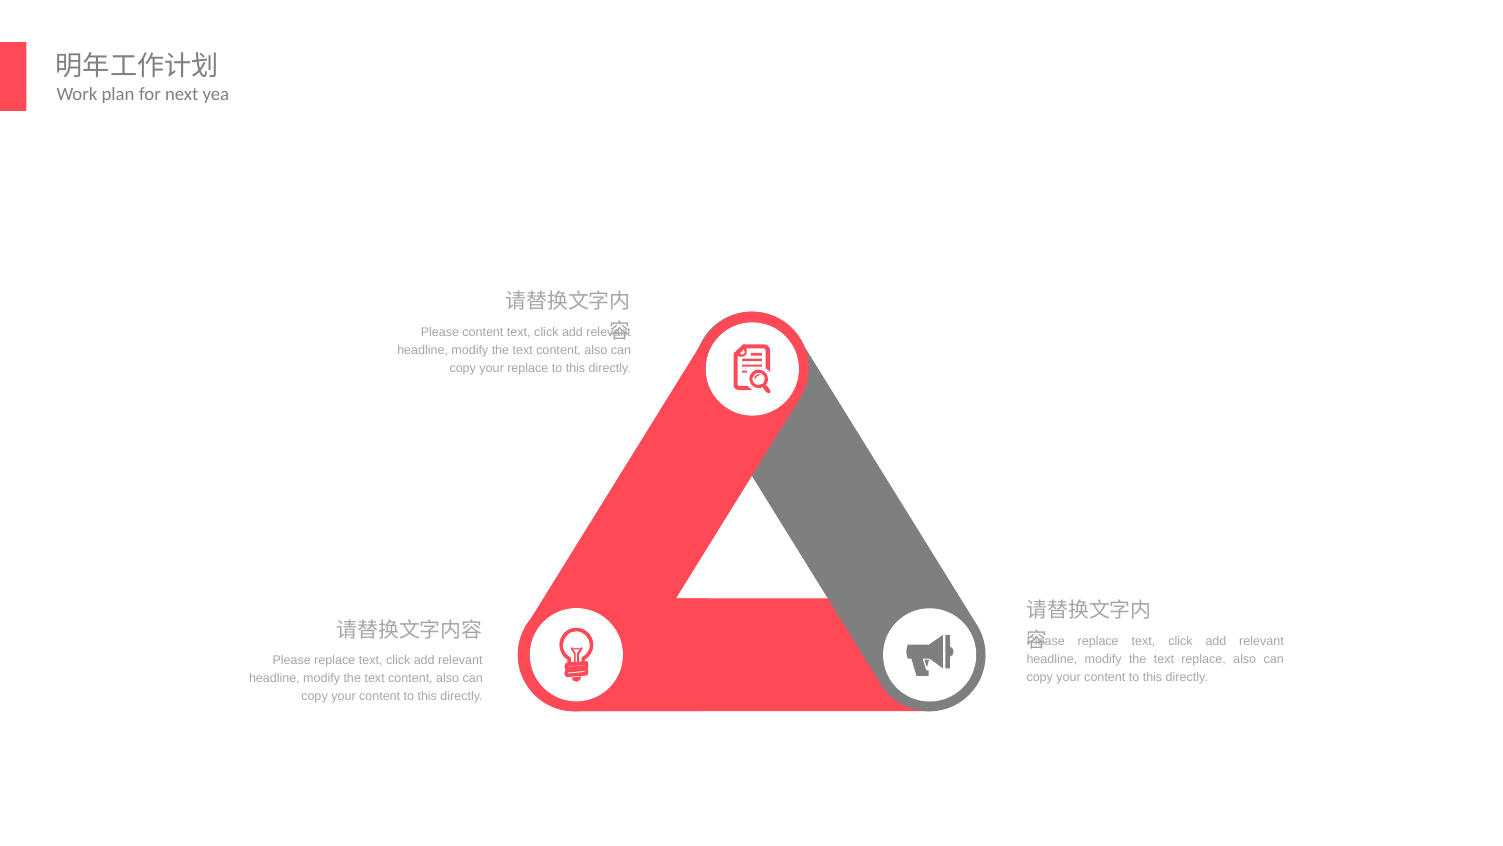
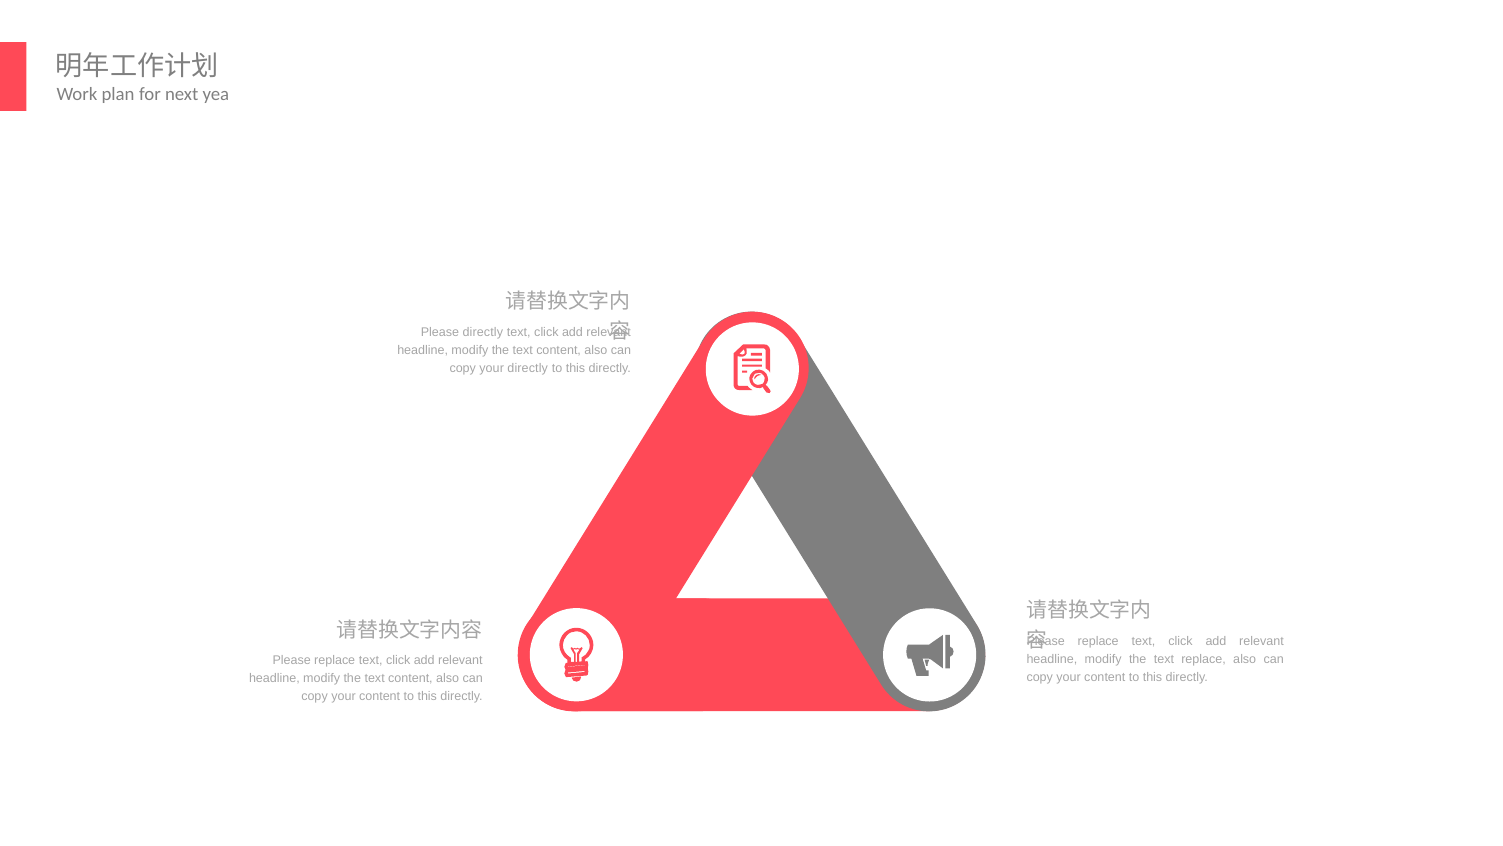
Please content: content -> directly
your replace: replace -> directly
